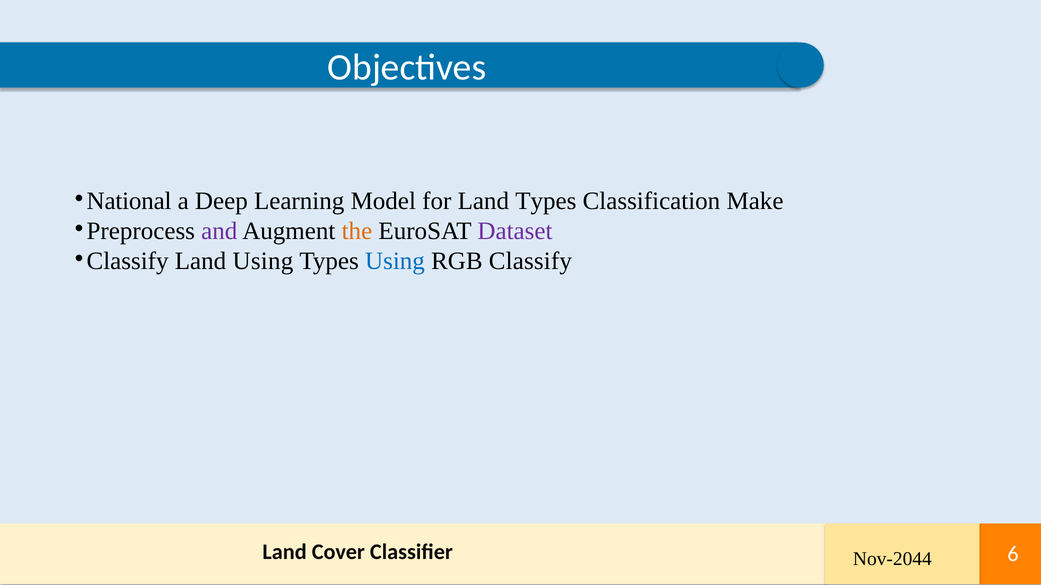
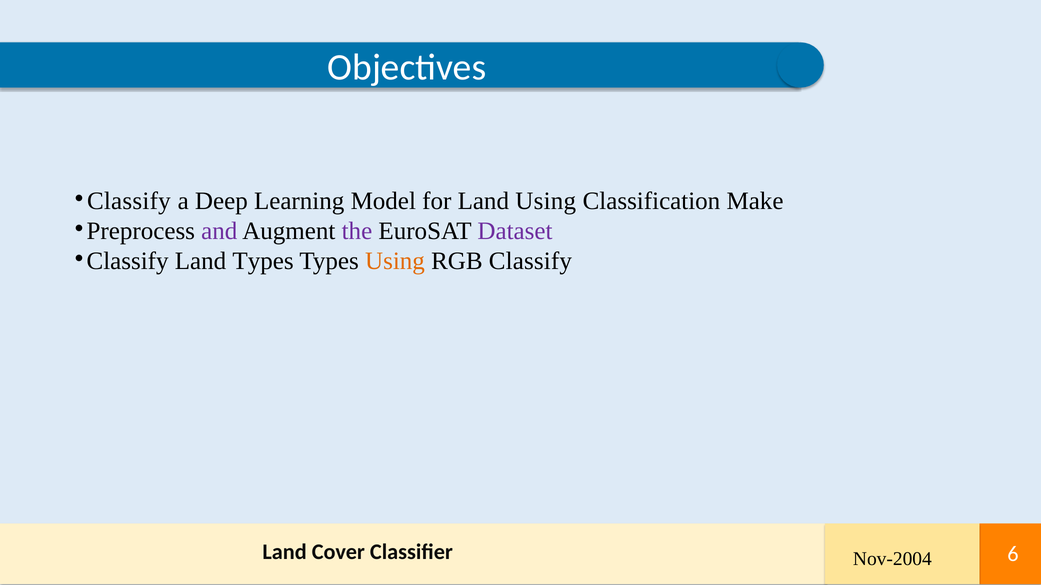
National at (129, 201): National -> Classify
Land Types: Types -> Using
the colour: orange -> purple
Land Using: Using -> Types
Using at (395, 261) colour: blue -> orange
Nov-2044: Nov-2044 -> Nov-2004
